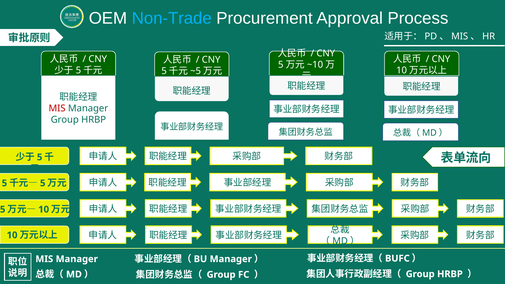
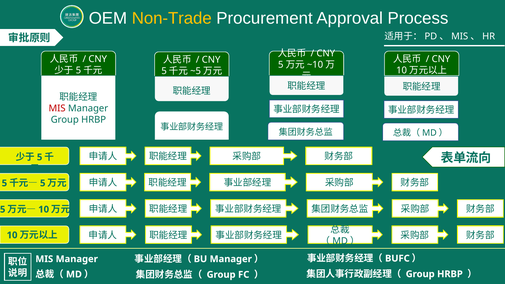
Non-Trade colour: light blue -> yellow
